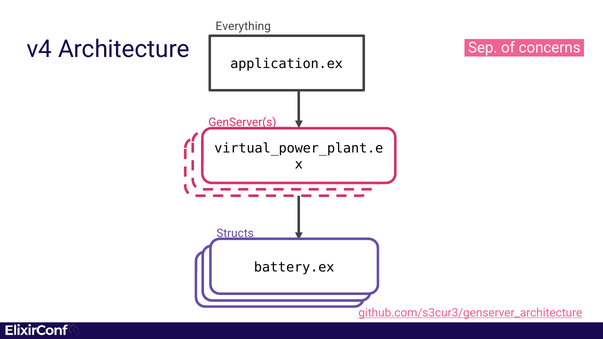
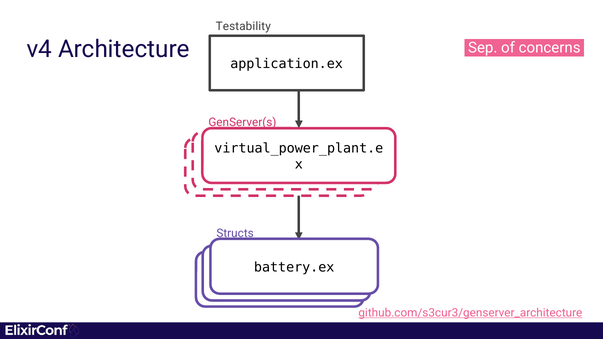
Everything: Everything -> Testability
